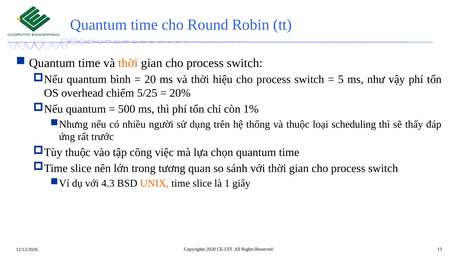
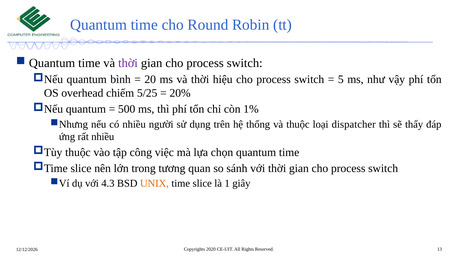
thời at (128, 63) colour: orange -> purple
scheduling: scheduling -> dispatcher
rất trước: trước -> nhiều
